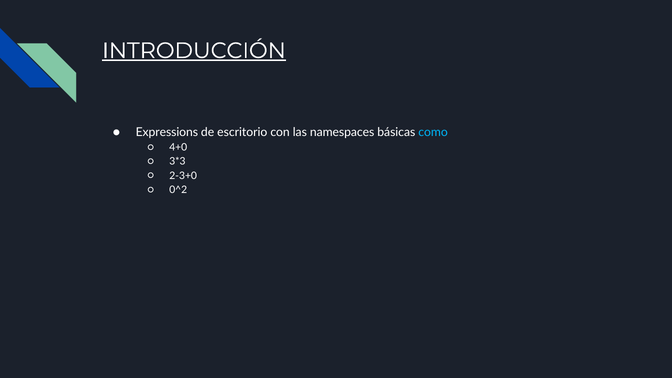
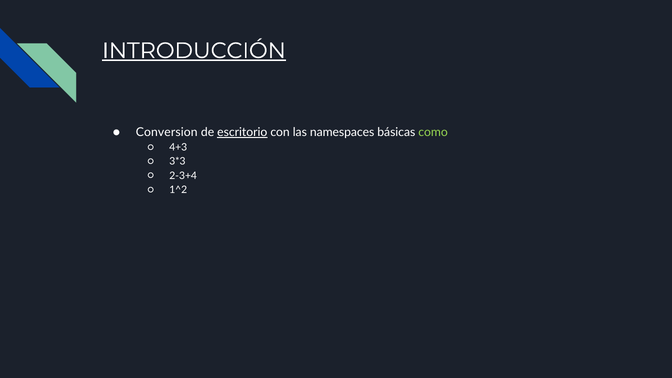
Expressions: Expressions -> Conversion
escritorio underline: none -> present
como colour: light blue -> light green
4+0: 4+0 -> 4+3
2-3+0: 2-3+0 -> 2-3+4
0^2: 0^2 -> 1^2
